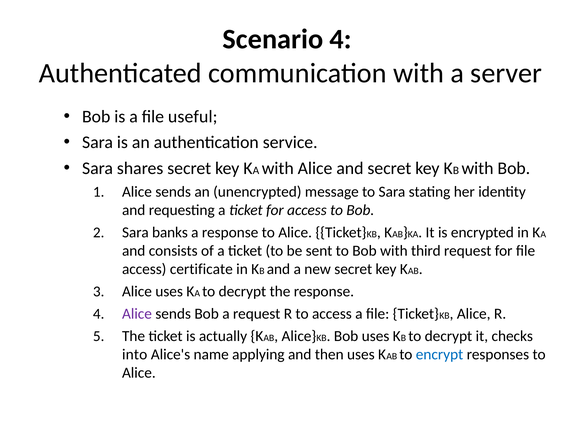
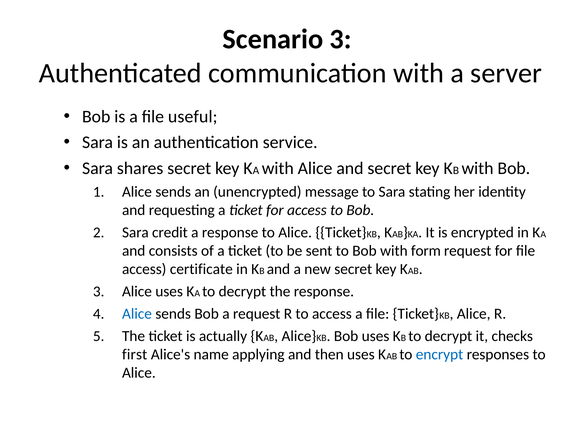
Scenario 4: 4 -> 3
banks: banks -> credit
third: third -> form
Alice at (137, 314) colour: purple -> blue
into: into -> first
